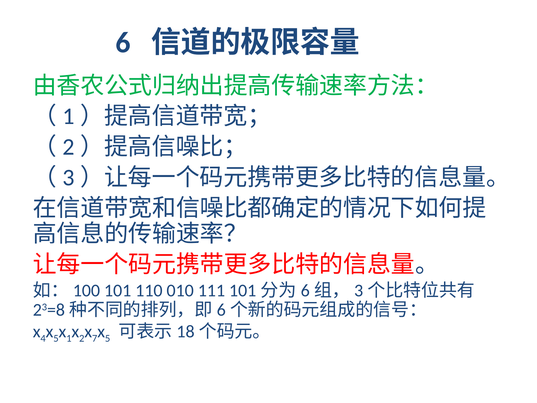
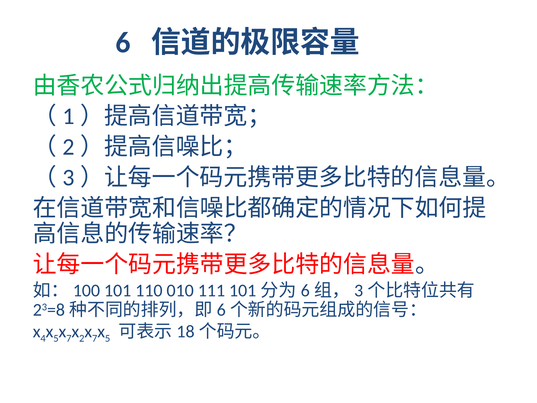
1 at (69, 338): 1 -> 7
